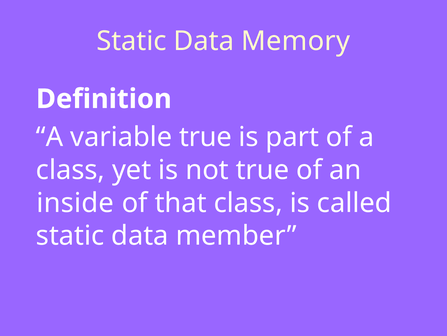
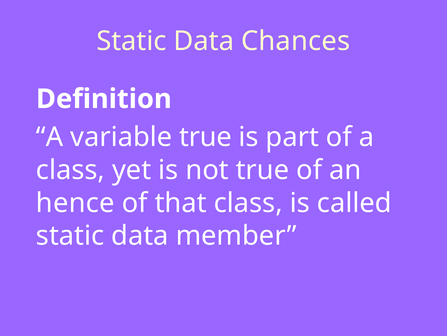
Memory: Memory -> Chances
inside: inside -> hence
